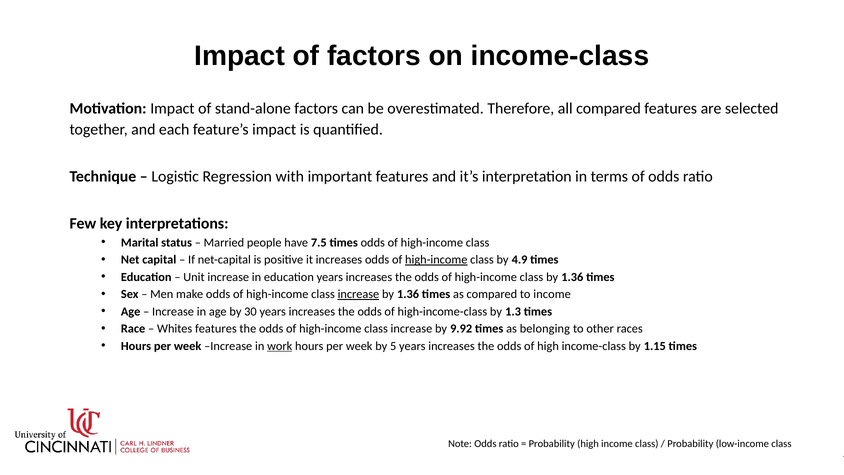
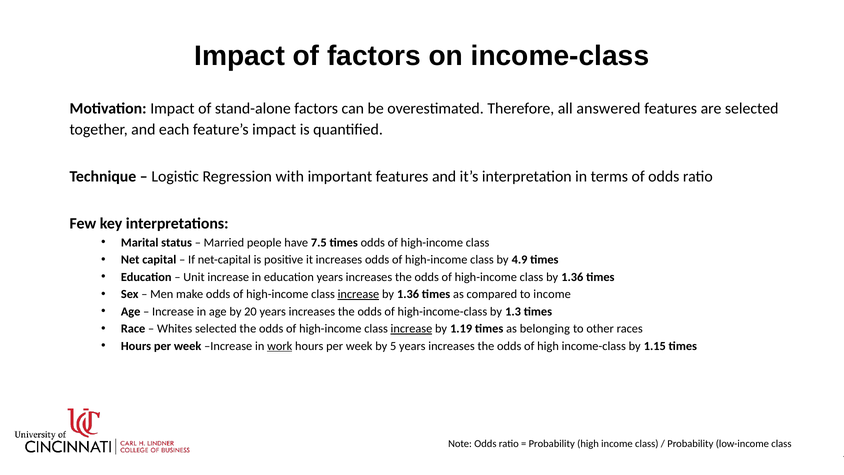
all compared: compared -> answered
high-income at (436, 260) underline: present -> none
30: 30 -> 20
Whites features: features -> selected
increase at (411, 329) underline: none -> present
9.92: 9.92 -> 1.19
